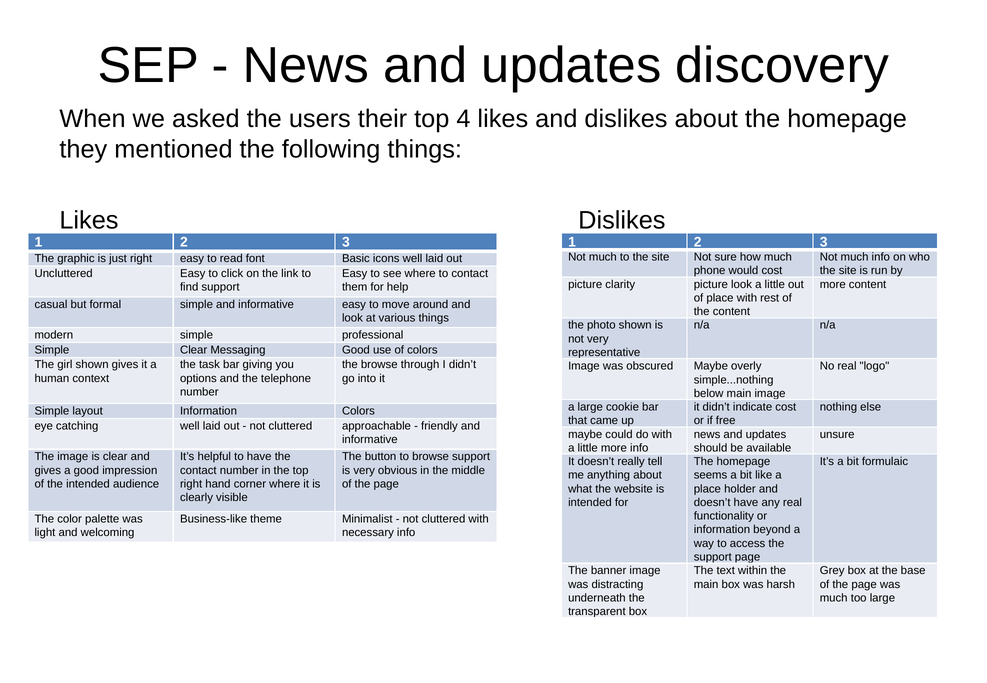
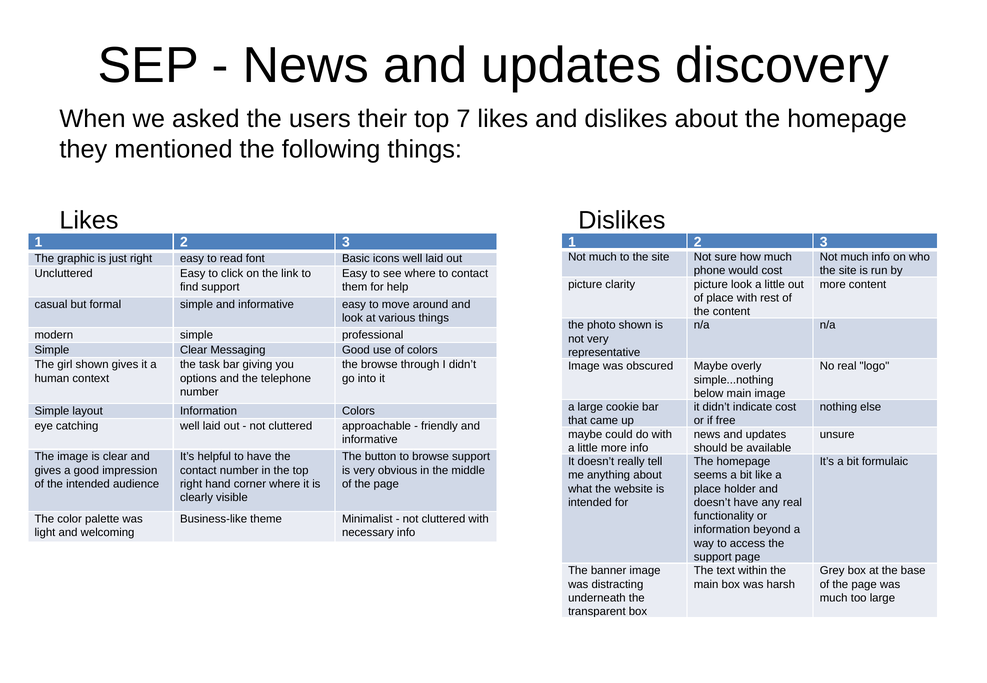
4: 4 -> 7
